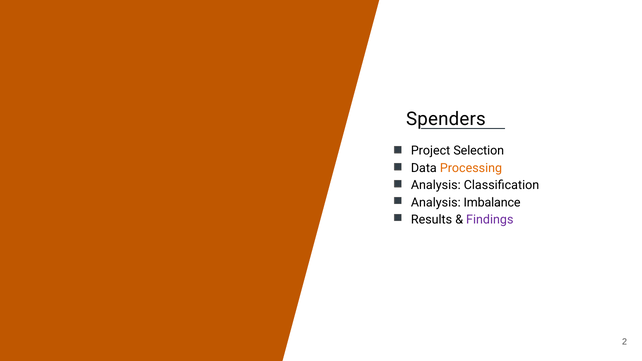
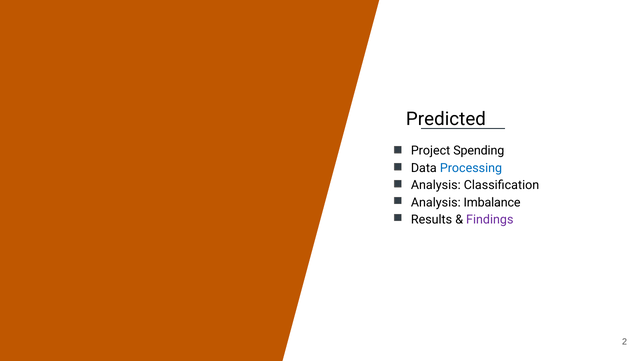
Spenders: Spenders -> Predicted
Selection: Selection -> Spending
Processing colour: orange -> blue
